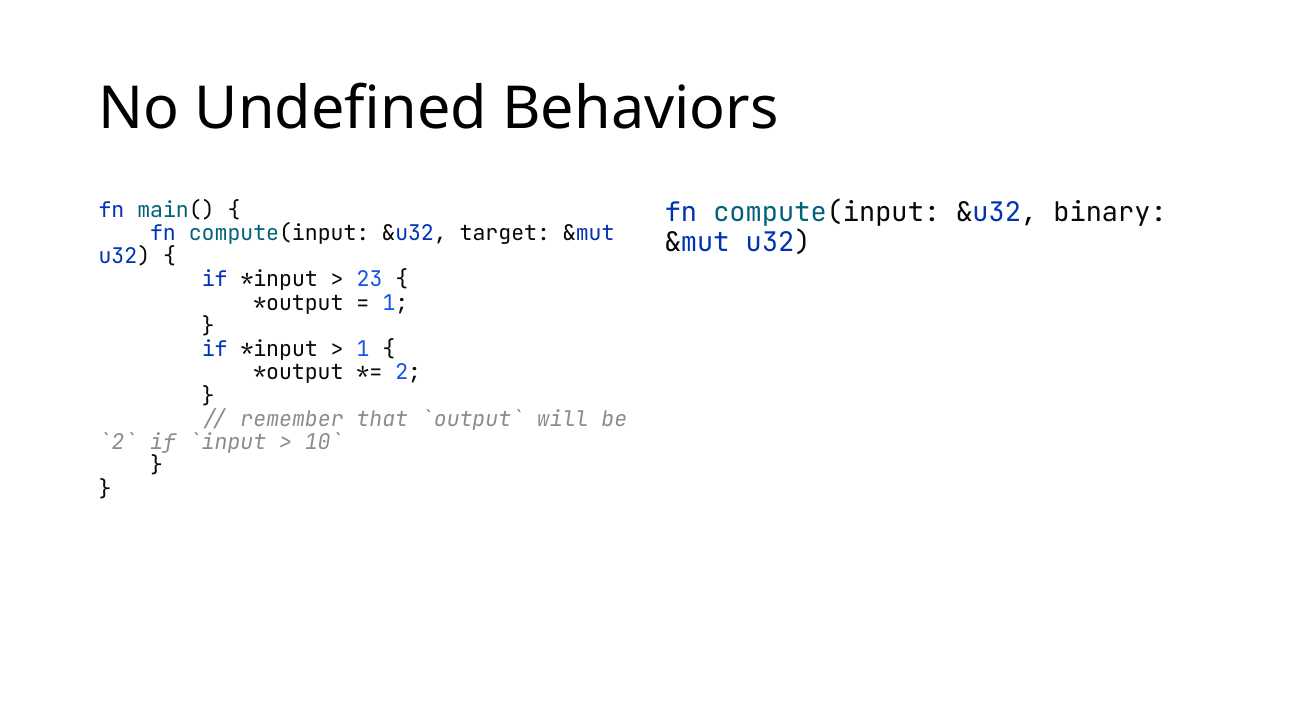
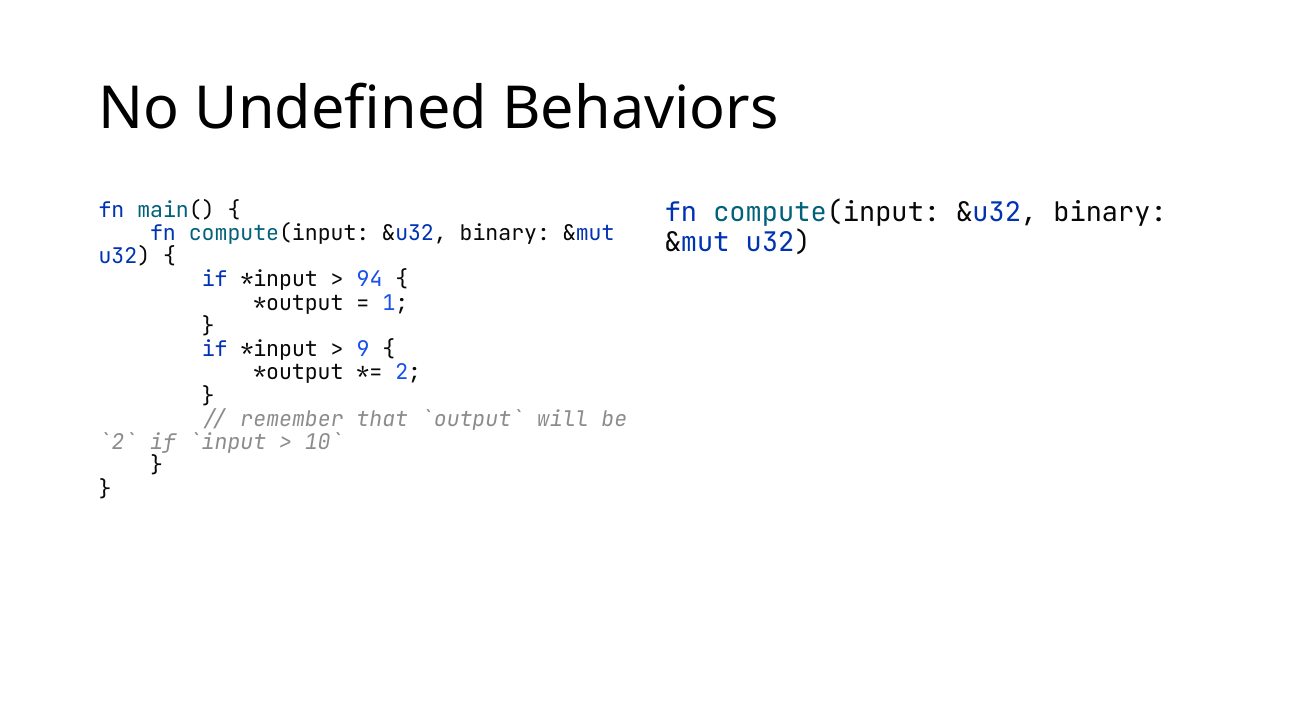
target at (505, 233): target -> binary
23: 23 -> 94
1 at (363, 349): 1 -> 9
